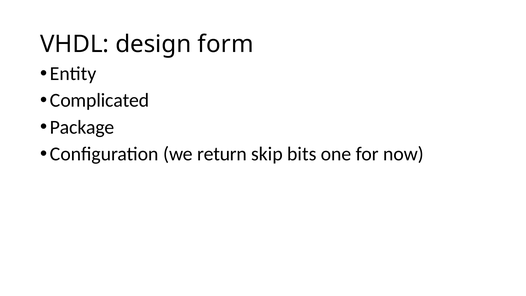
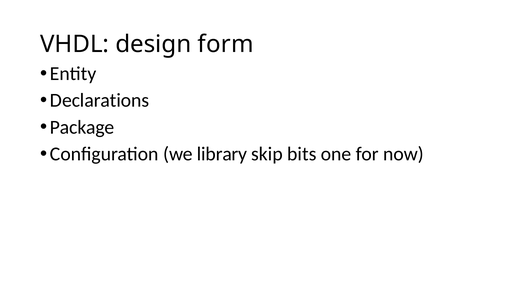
Complicated: Complicated -> Declarations
return: return -> library
